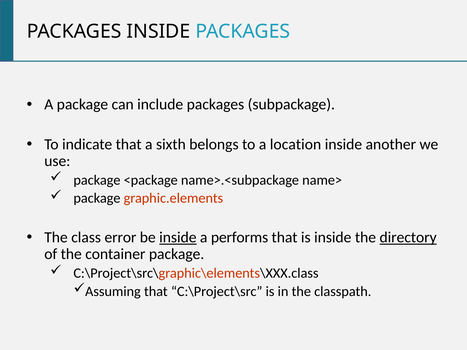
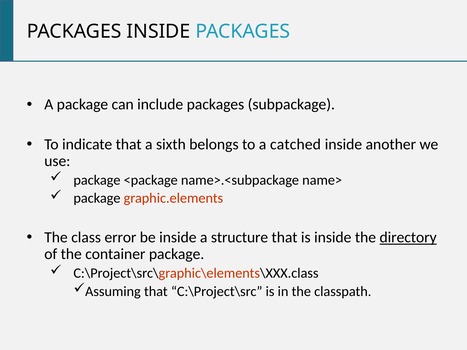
location: location -> catched
inside at (178, 238) underline: present -> none
performs: performs -> structure
